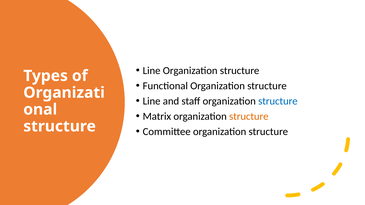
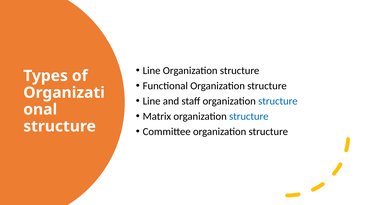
structure at (249, 117) colour: orange -> blue
